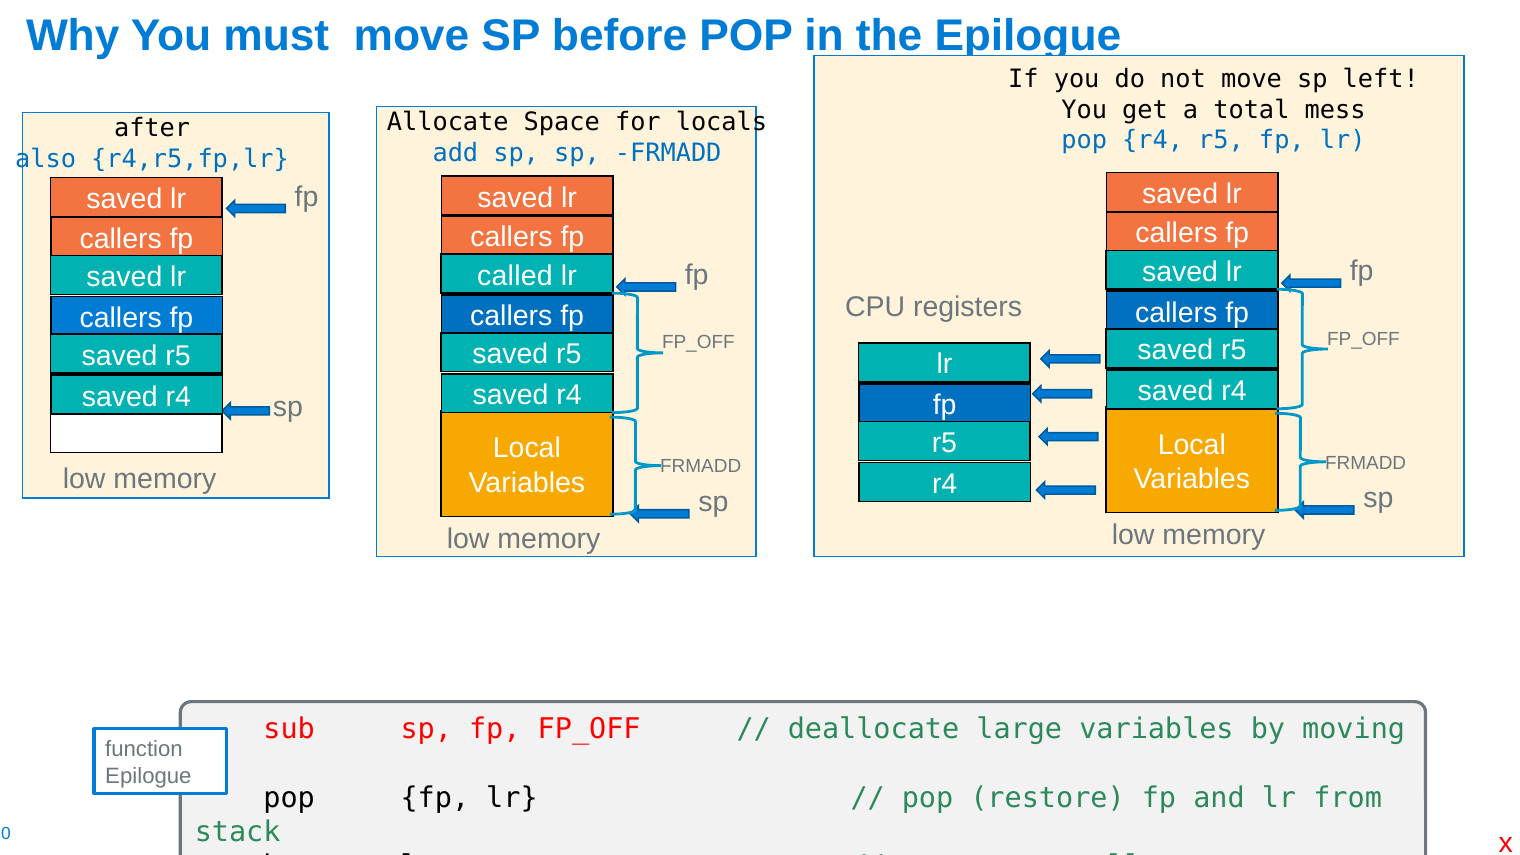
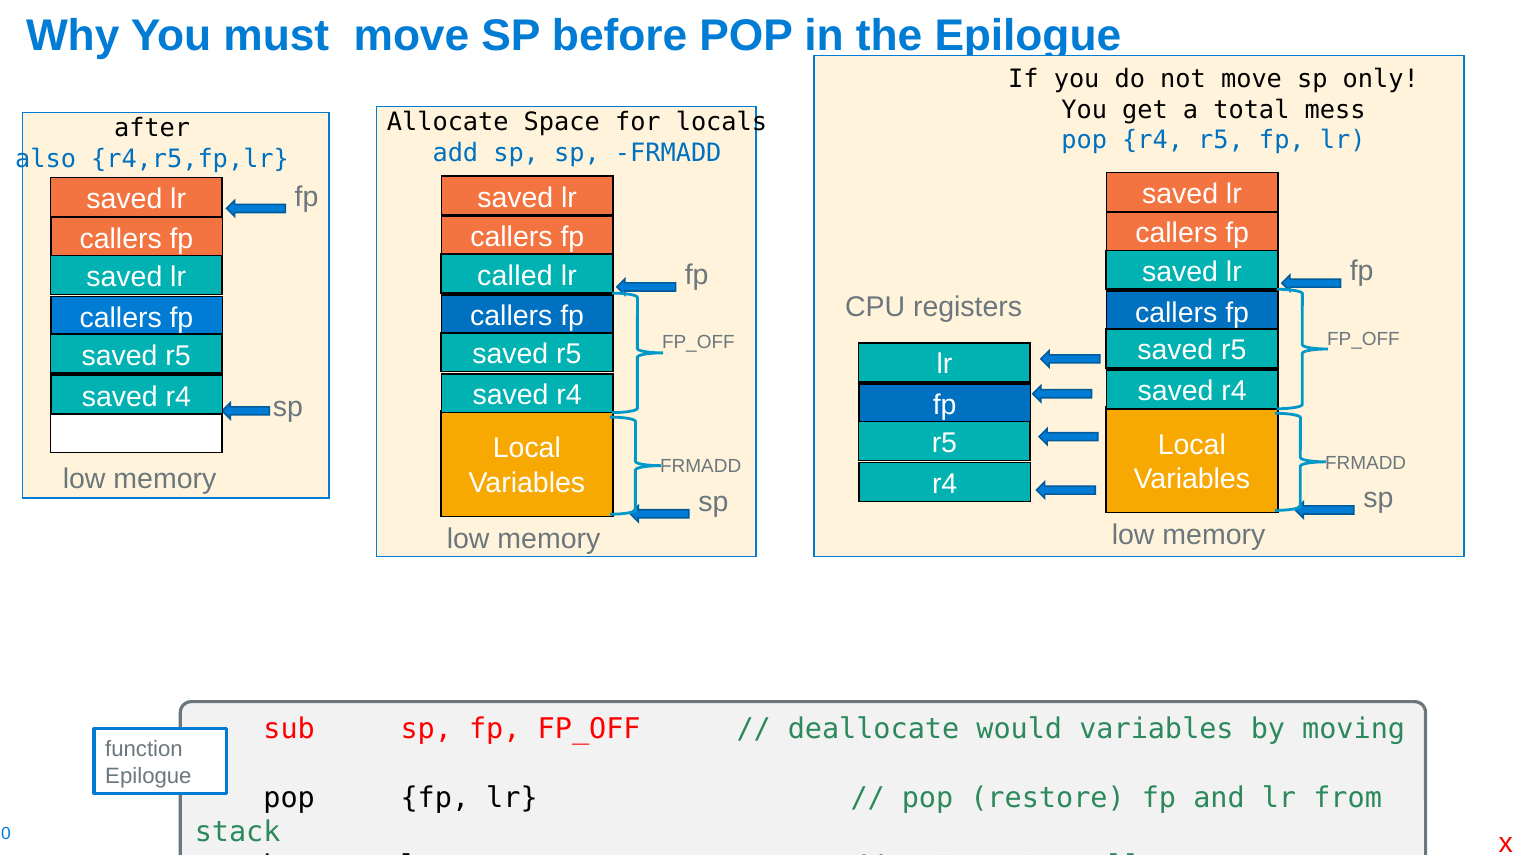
left: left -> only
large: large -> would
